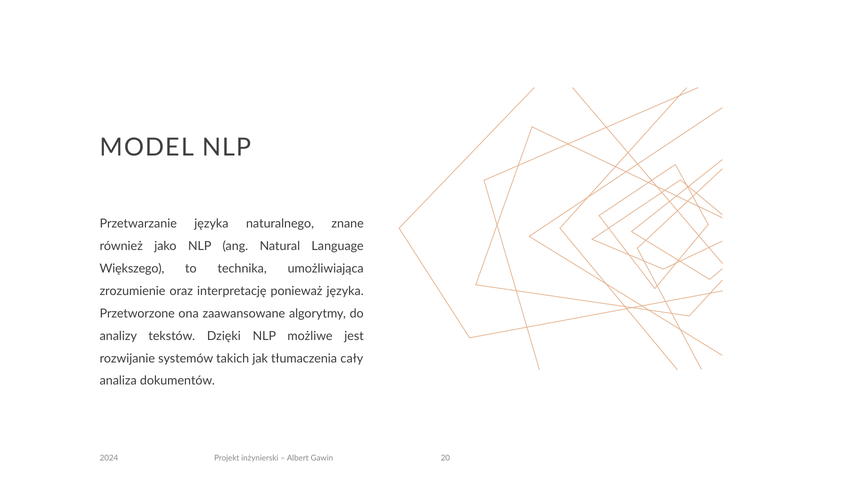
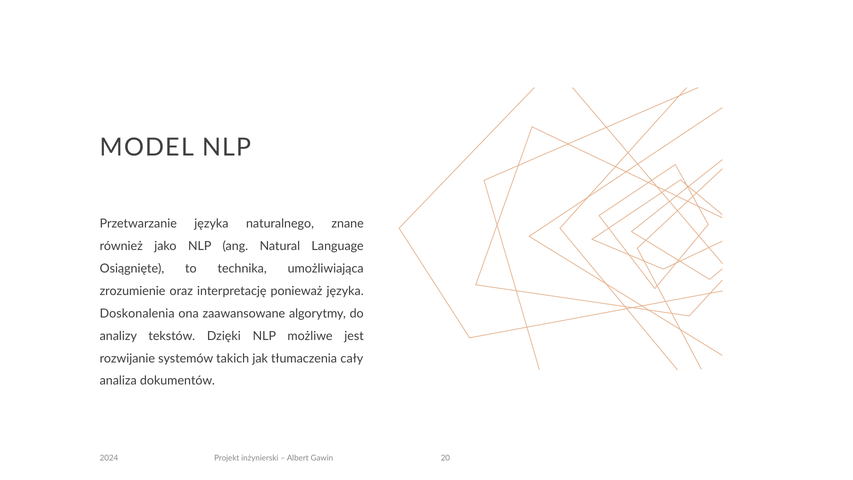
Większego: Większego -> Osiągnięte
Przetworzone: Przetworzone -> Doskonalenia
